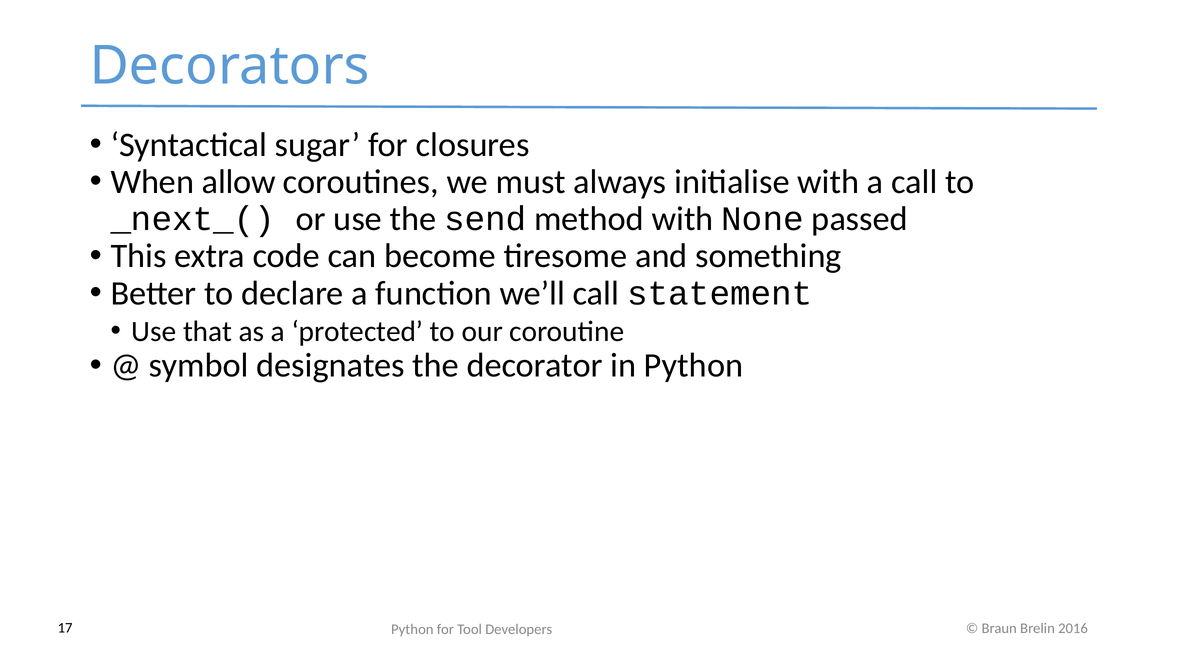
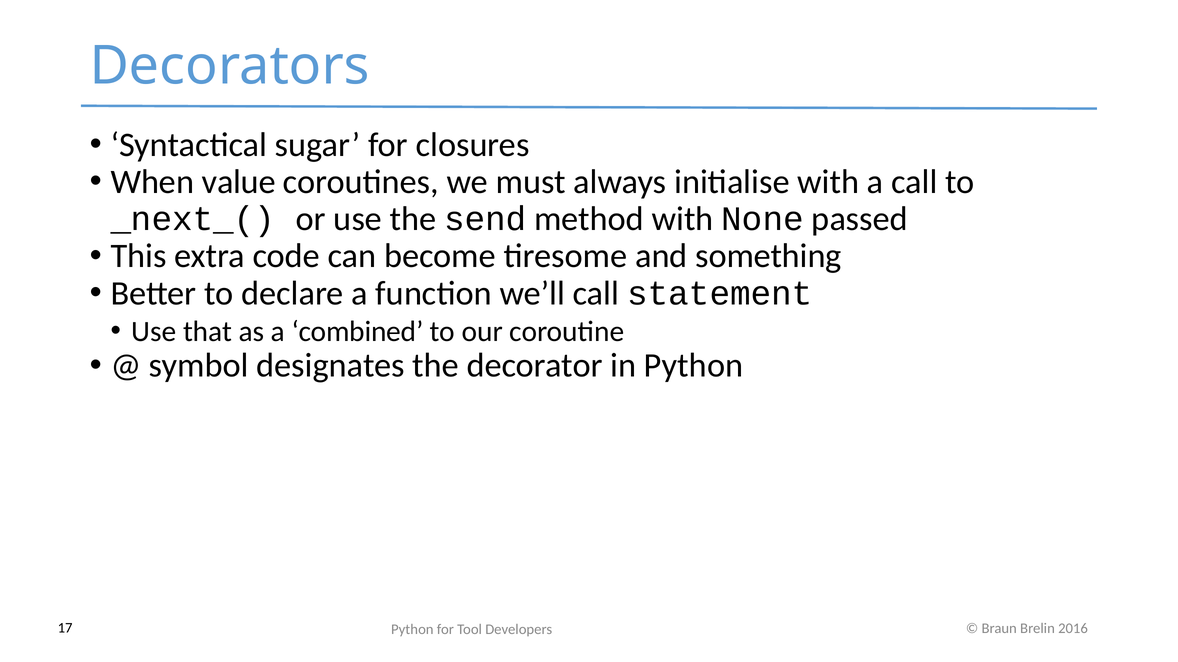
allow: allow -> value
protected: protected -> combined
